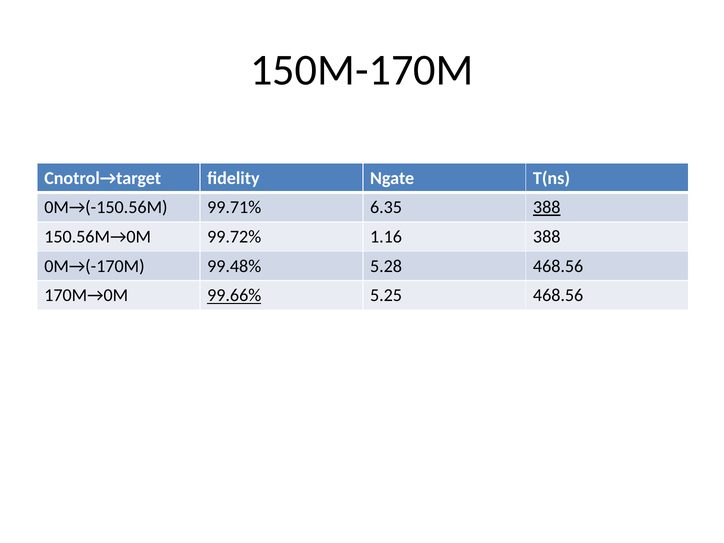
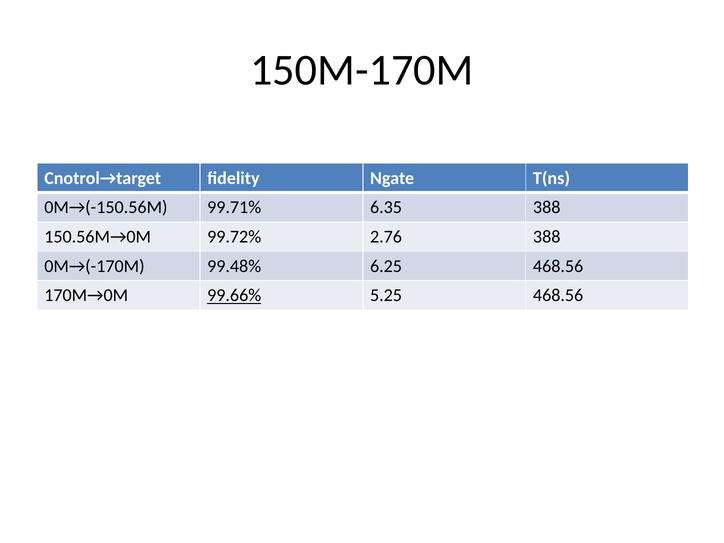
388 at (547, 207) underline: present -> none
1.16: 1.16 -> 2.76
5.28: 5.28 -> 6.25
